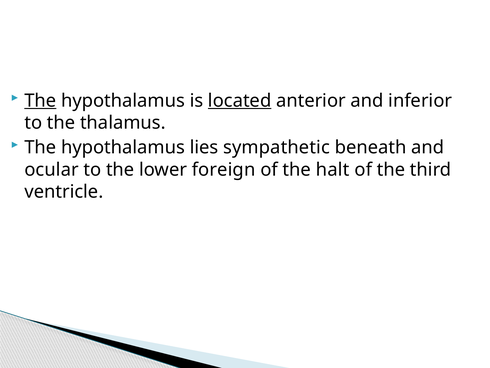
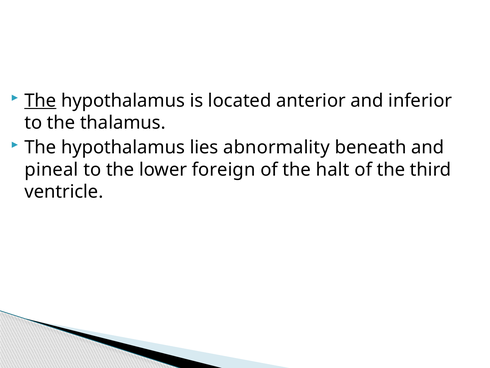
located underline: present -> none
sympathetic: sympathetic -> abnormality
ocular: ocular -> pineal
